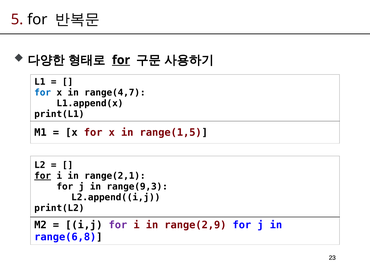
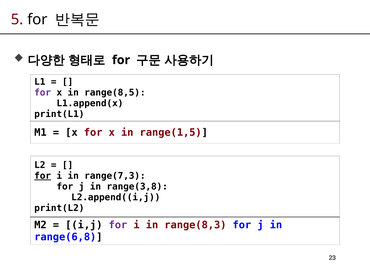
for at (121, 60) underline: present -> none
for at (43, 93) colour: blue -> purple
range(4,7: range(4,7 -> range(8,5
range(2,1: range(2,1 -> range(7,3
range(9,3: range(9,3 -> range(3,8
range(2,9: range(2,9 -> range(8,3
